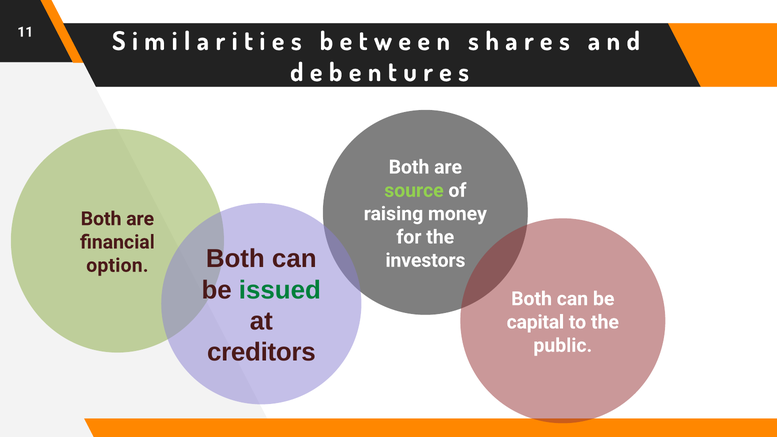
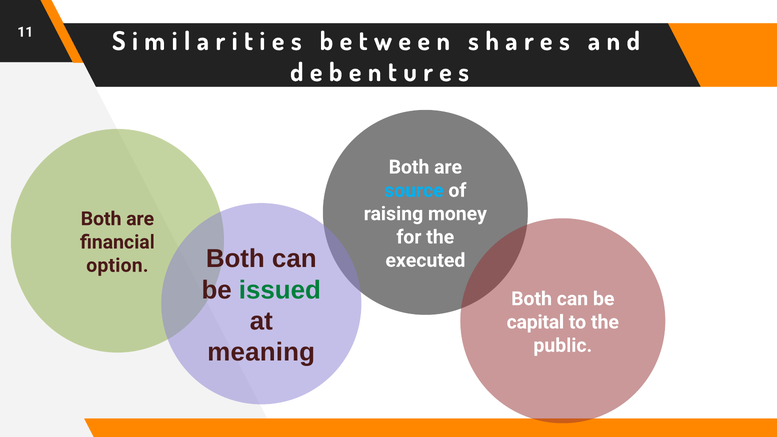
source colour: light green -> light blue
investors: investors -> executed
creditors: creditors -> meaning
